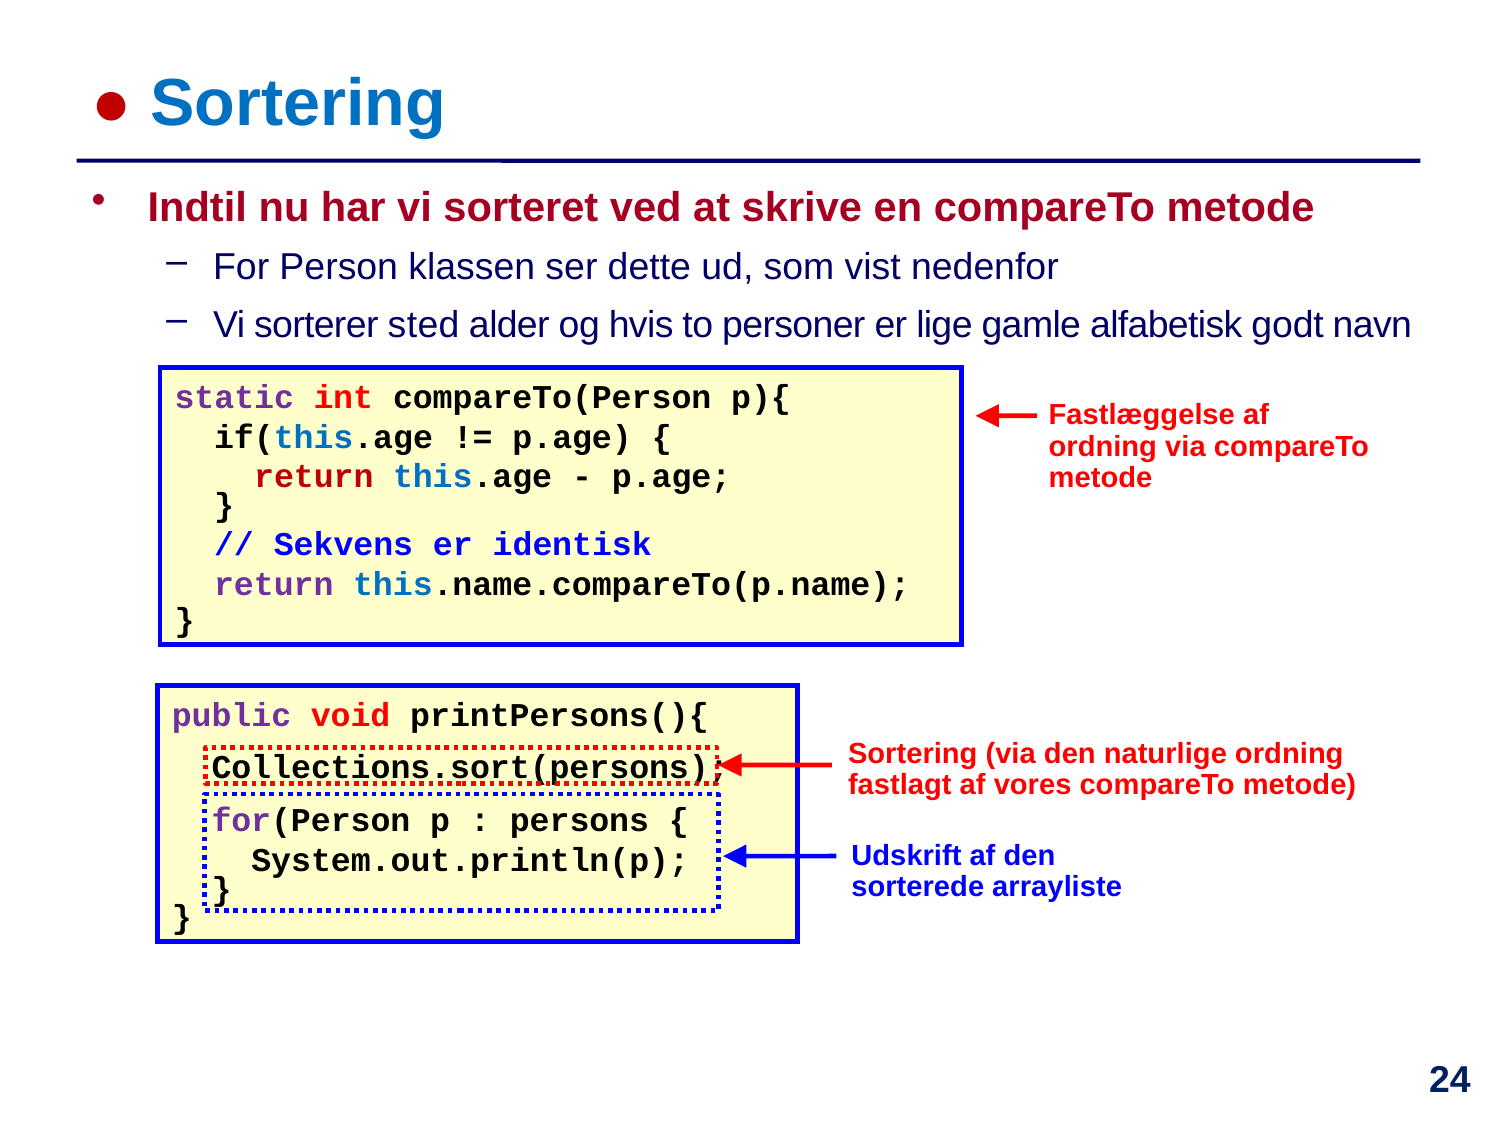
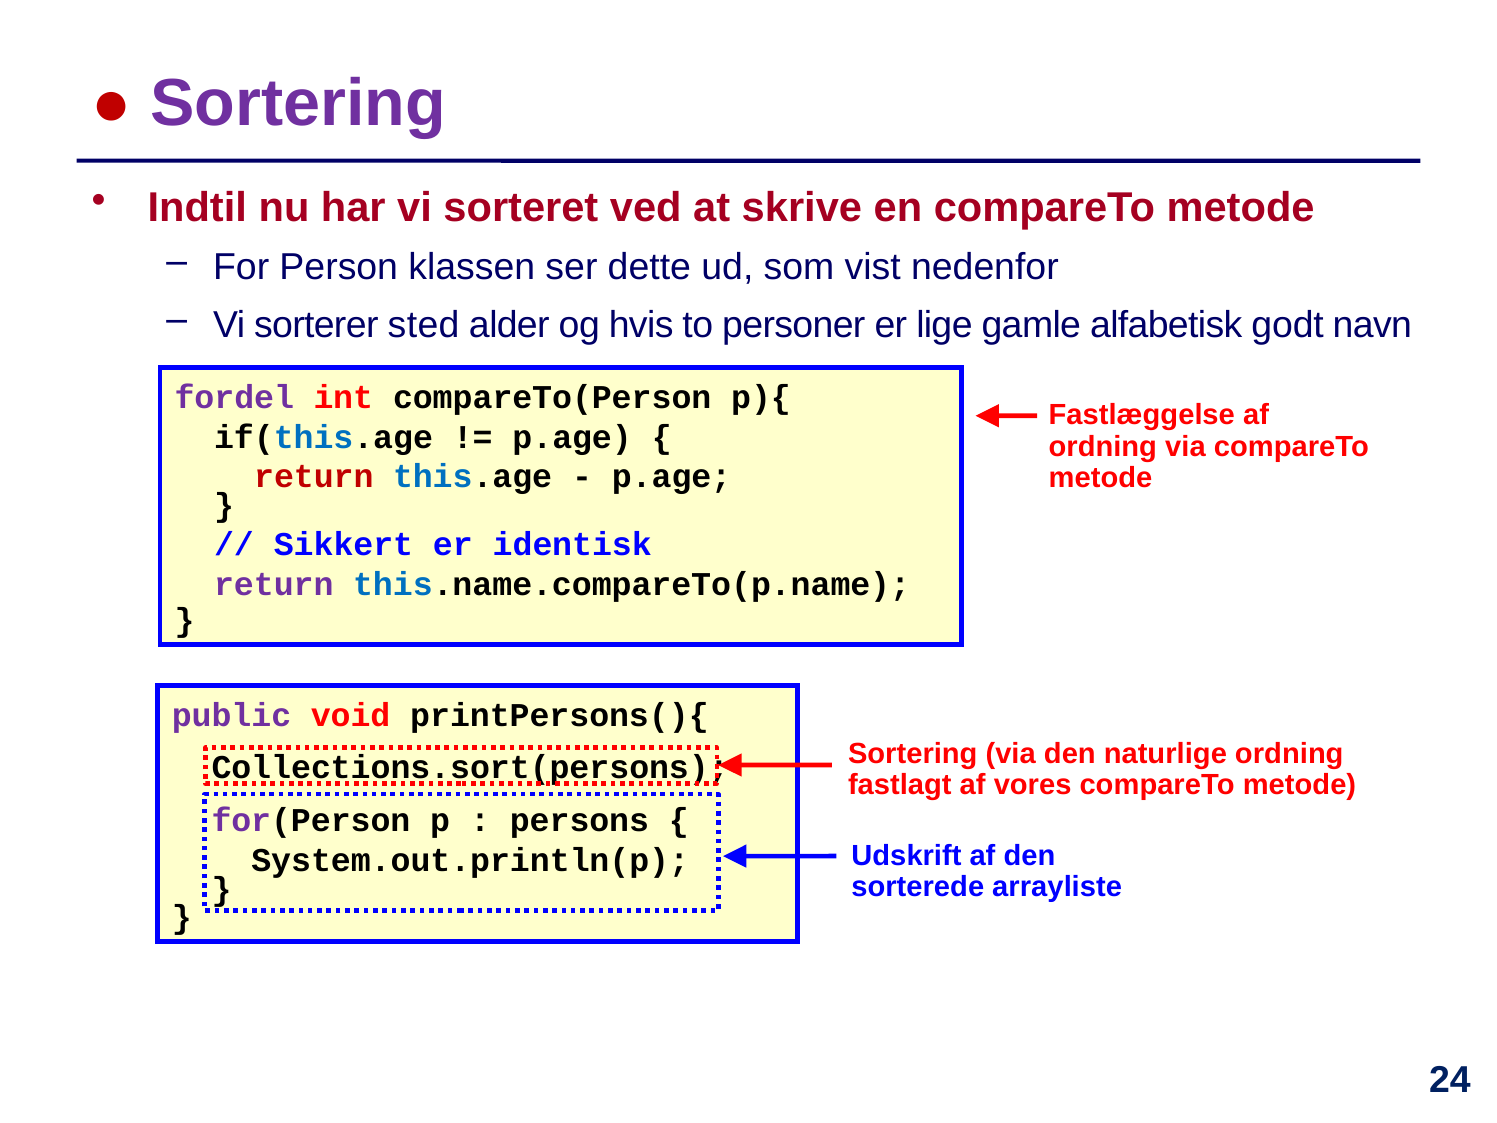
Sortering at (298, 103) colour: blue -> purple
static: static -> fordel
Sekvens: Sekvens -> Sikkert
